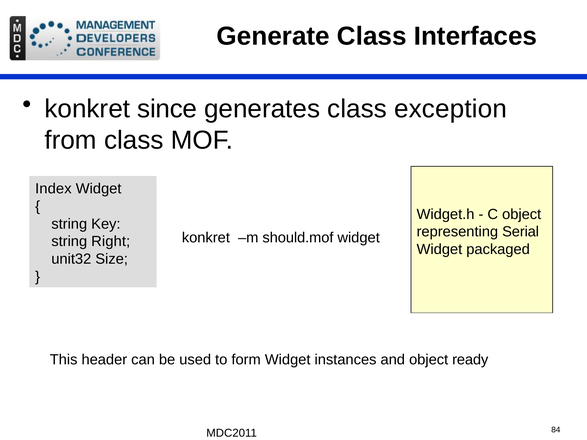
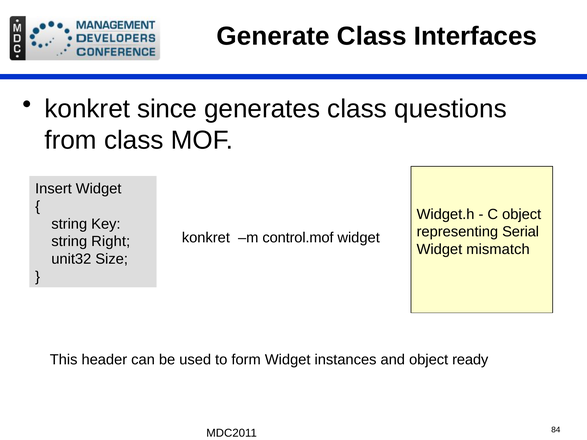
exception: exception -> questions
Index: Index -> Insert
should.mof: should.mof -> control.mof
packaged: packaged -> mismatch
